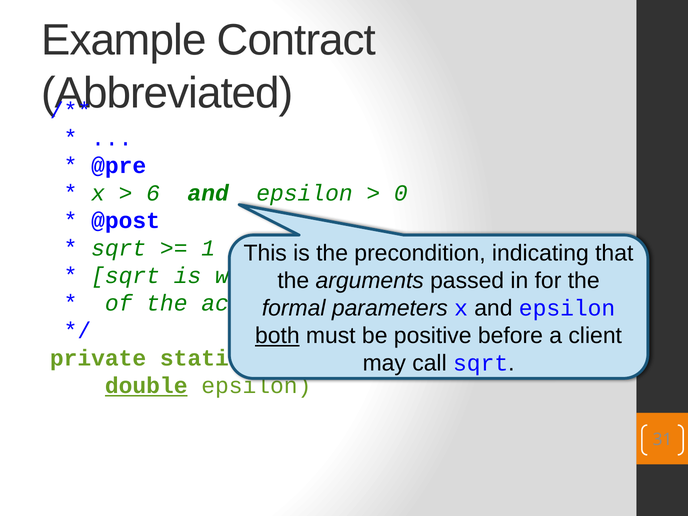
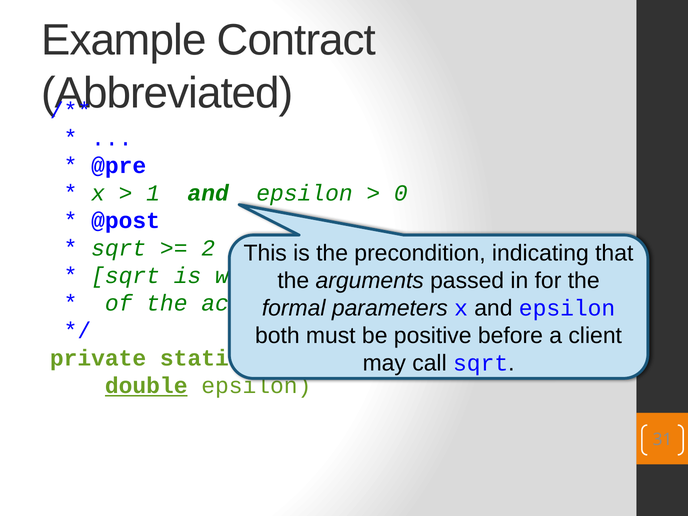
6: 6 -> 1
1: 1 -> 2
both underline: present -> none
